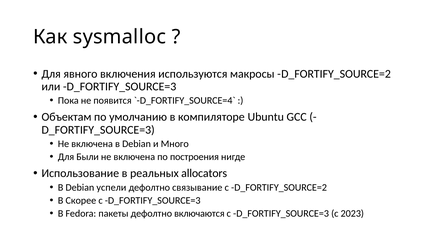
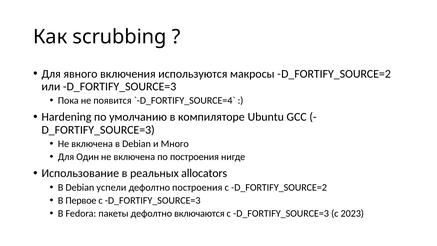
sysmalloc: sysmalloc -> scrubbing
Объектам: Объектам -> Hardening
Были: Были -> Один
дефолтно связывание: связывание -> построения
Скорее: Скорее -> Первое
